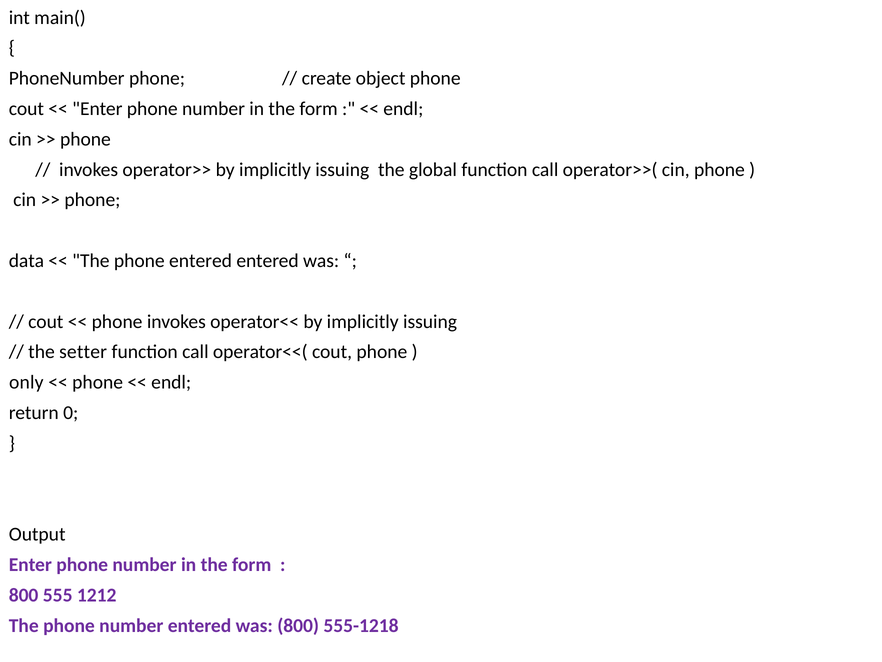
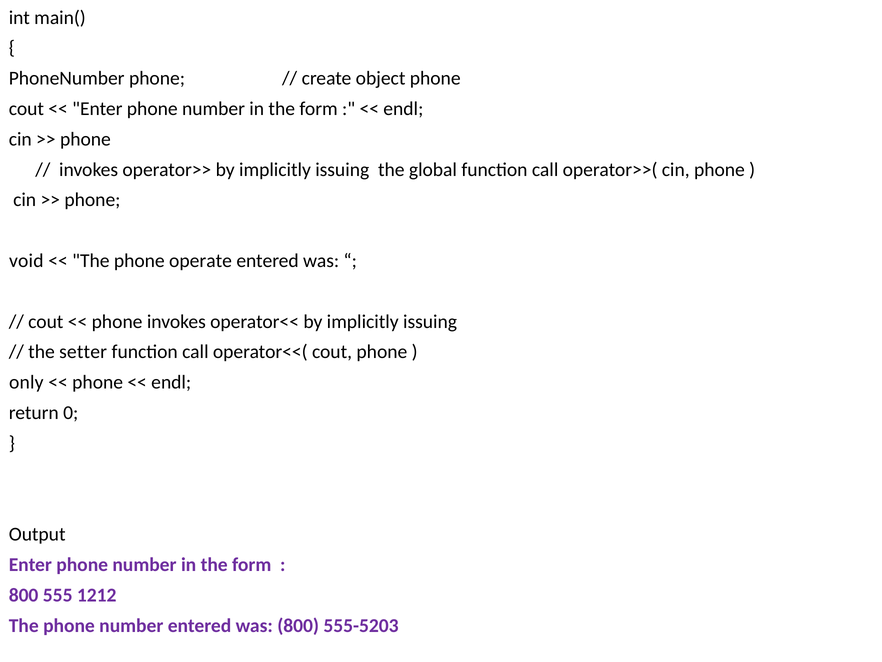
data: data -> void
phone entered: entered -> operate
555-1218: 555-1218 -> 555-5203
